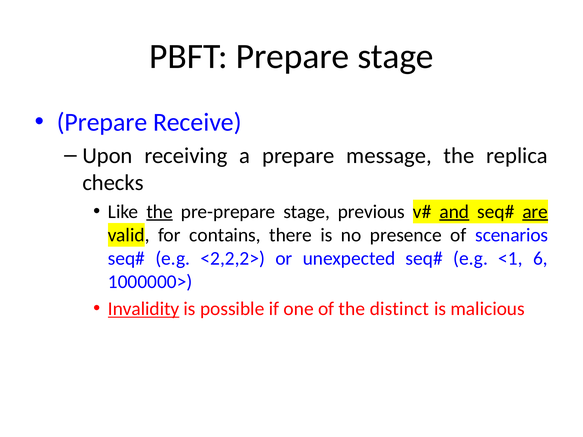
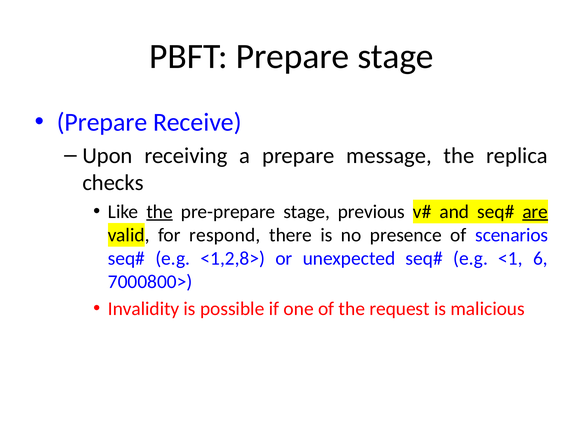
and underline: present -> none
contains: contains -> respond
<2,2,2>: <2,2,2> -> <1,2,8>
1000000>: 1000000> -> 7000800>
Invalidity underline: present -> none
distinct: distinct -> request
